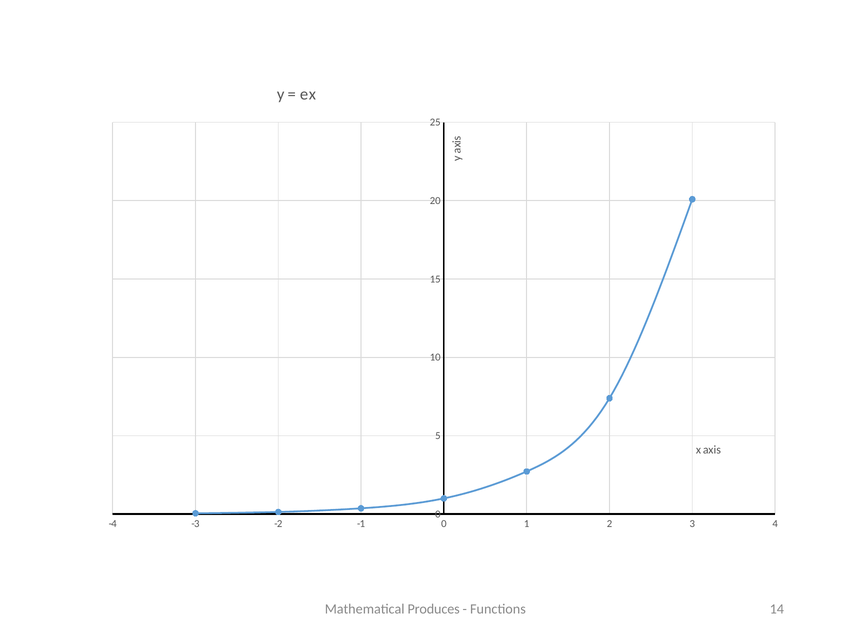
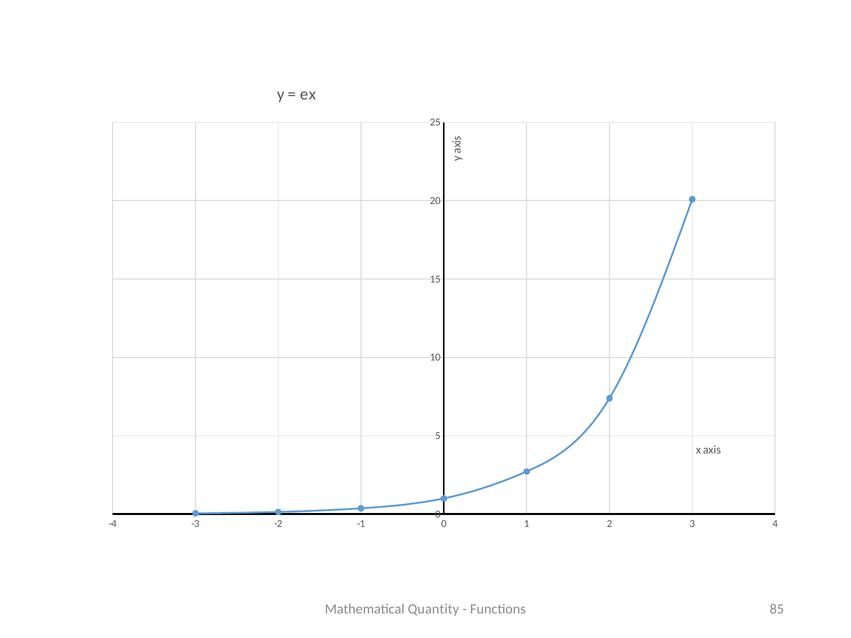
Produces: Produces -> Quantity
14: 14 -> 85
